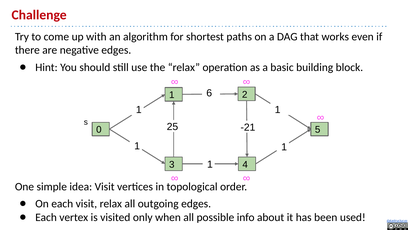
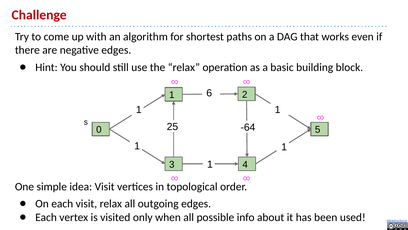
-21: -21 -> -64
